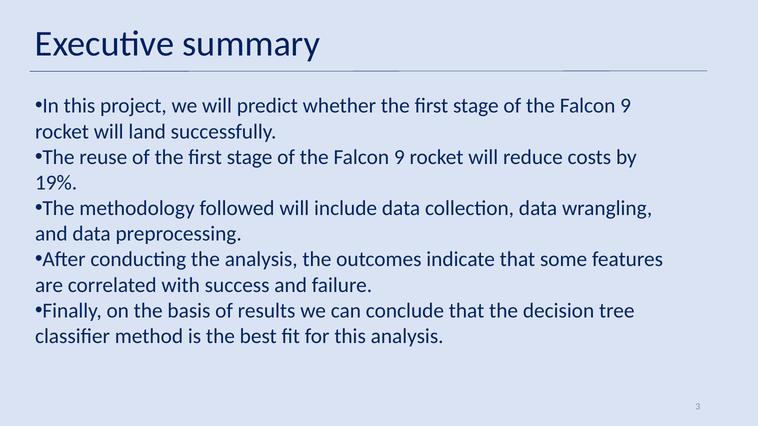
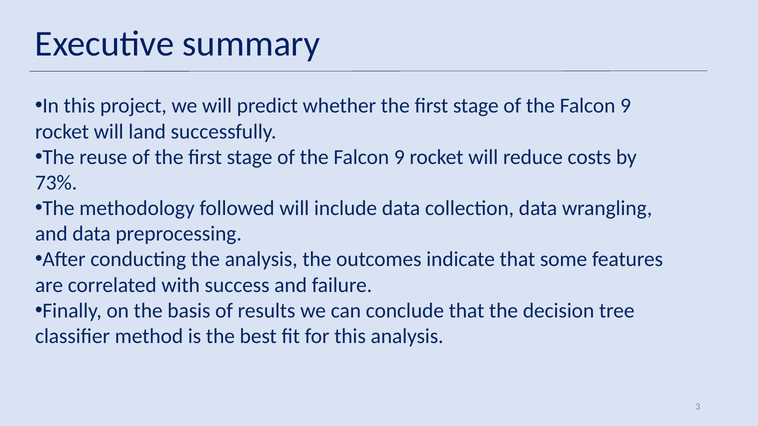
19%: 19% -> 73%
